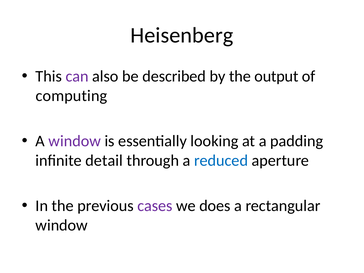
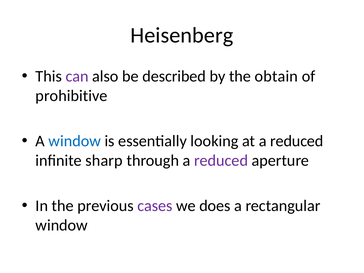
output: output -> obtain
computing: computing -> prohibitive
window at (75, 141) colour: purple -> blue
at a padding: padding -> reduced
detail: detail -> sharp
reduced at (221, 161) colour: blue -> purple
